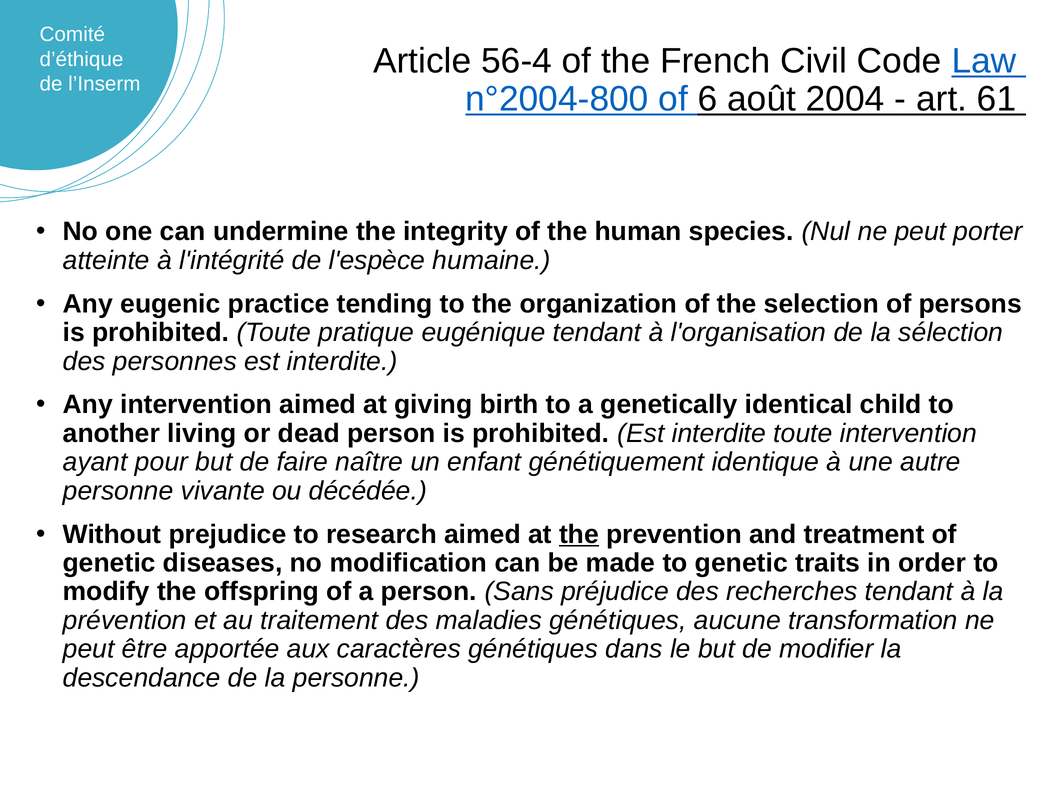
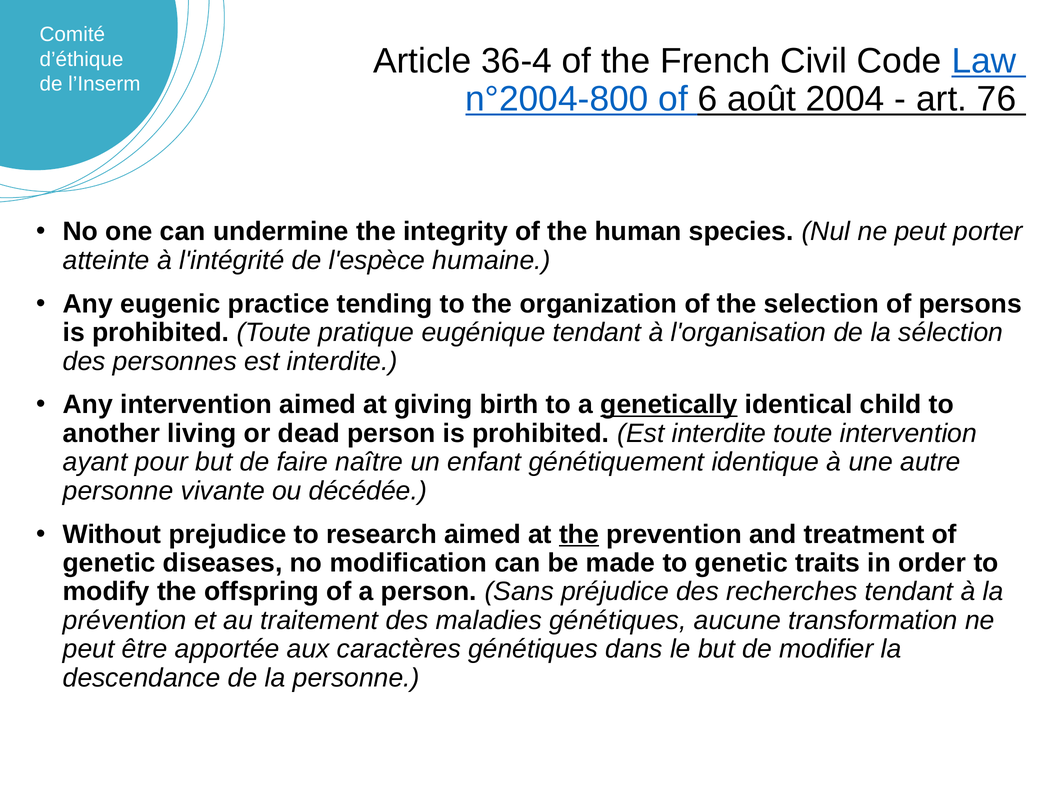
56-4: 56-4 -> 36-4
61: 61 -> 76
genetically underline: none -> present
